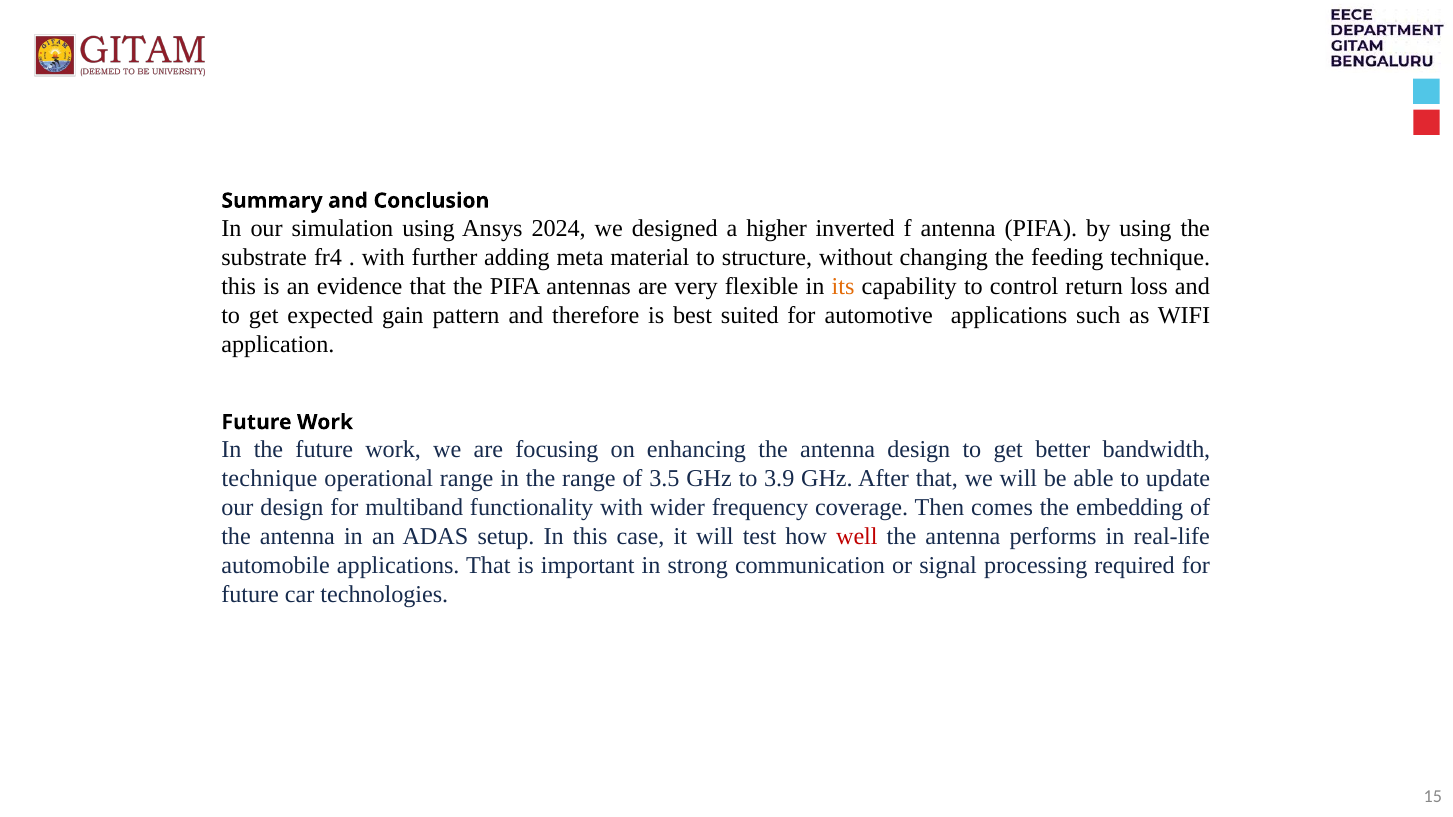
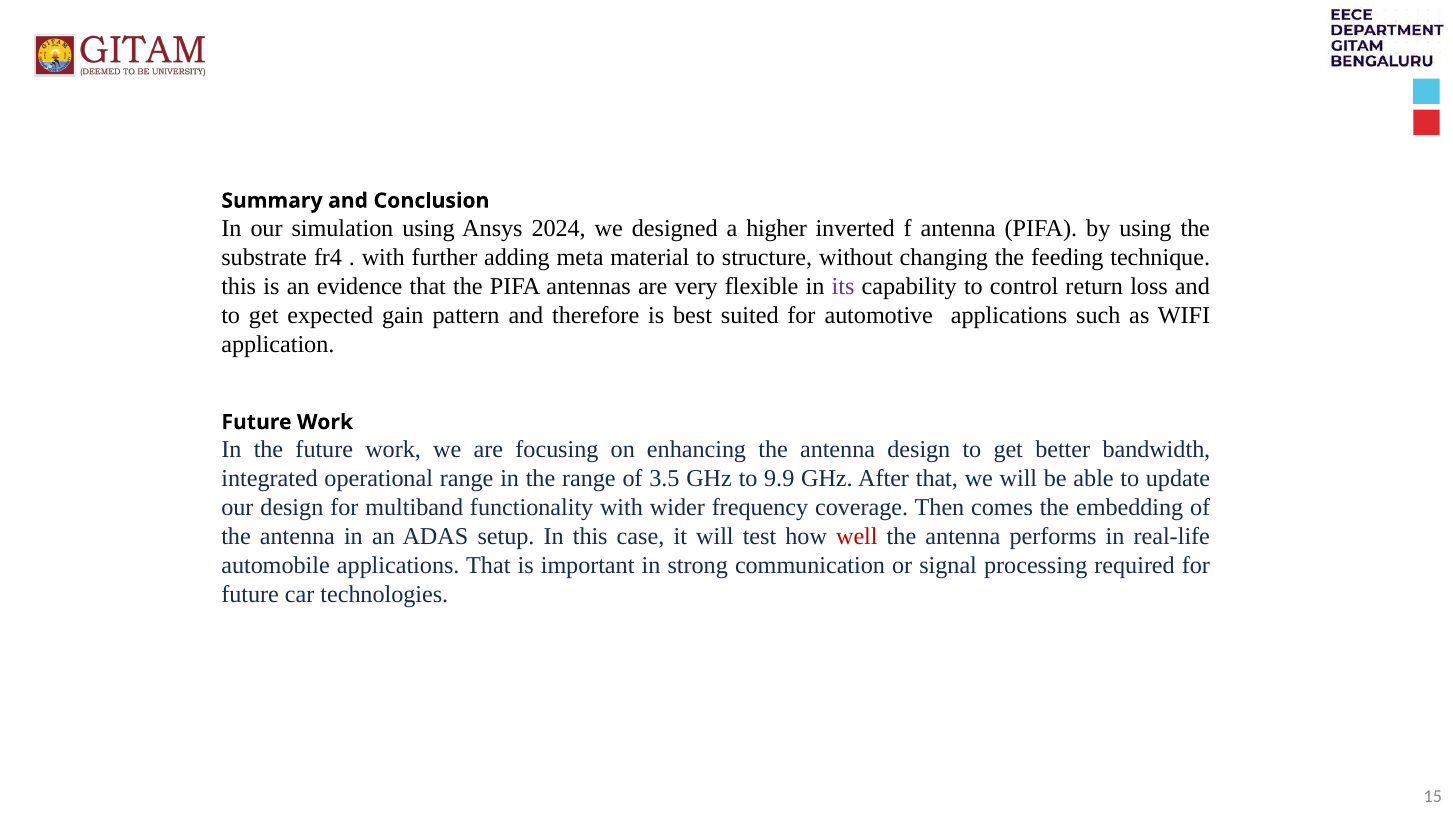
its colour: orange -> purple
technique at (269, 479): technique -> integrated
3.9: 3.9 -> 9.9
